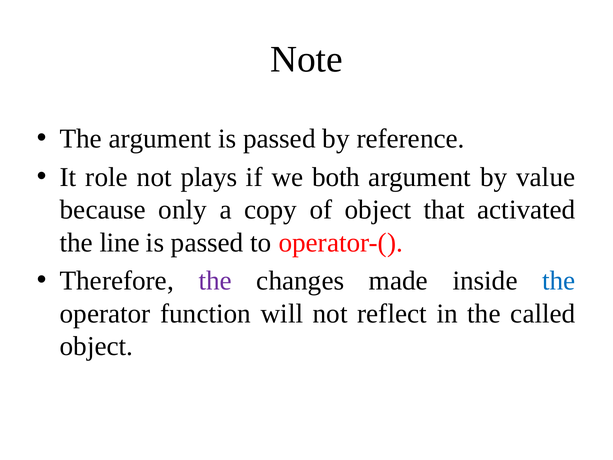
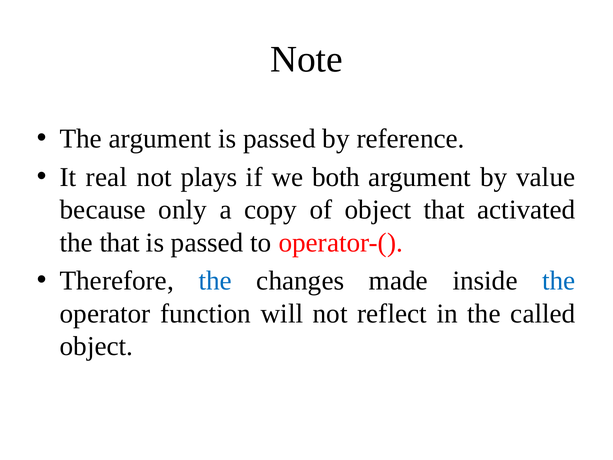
role: role -> real
the line: line -> that
the at (215, 281) colour: purple -> blue
